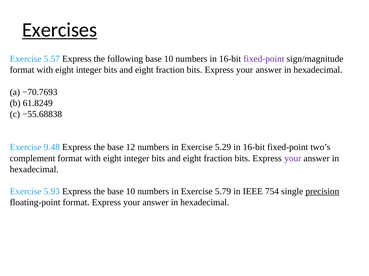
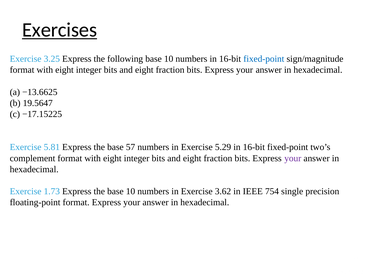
5.57: 5.57 -> 3.25
fixed-point at (264, 59) colour: purple -> blue
−70.7693: −70.7693 -> −13.6625
61.8249: 61.8249 -> 19.5647
−55.68838: −55.68838 -> −17.15225
9.48: 9.48 -> 5.81
12: 12 -> 57
5.93: 5.93 -> 1.73
5.79: 5.79 -> 3.62
precision underline: present -> none
